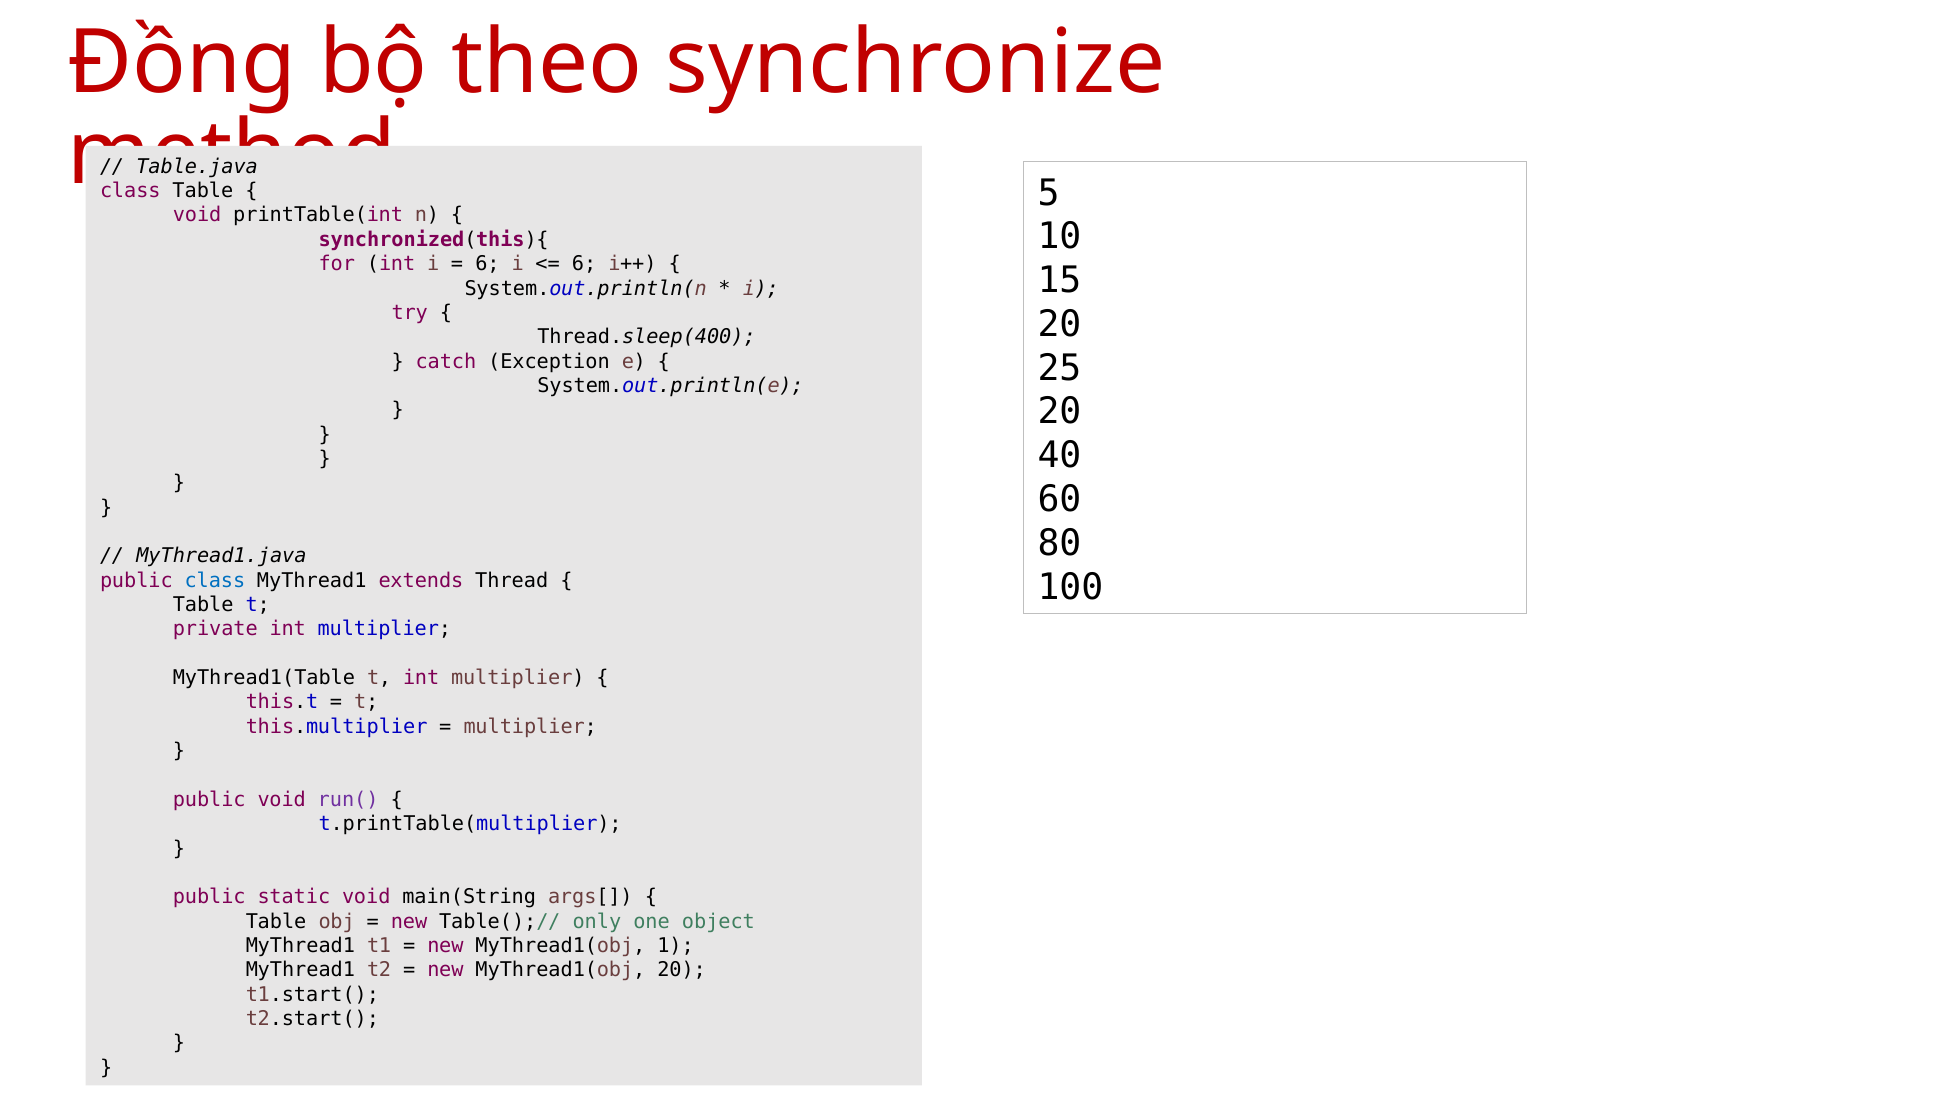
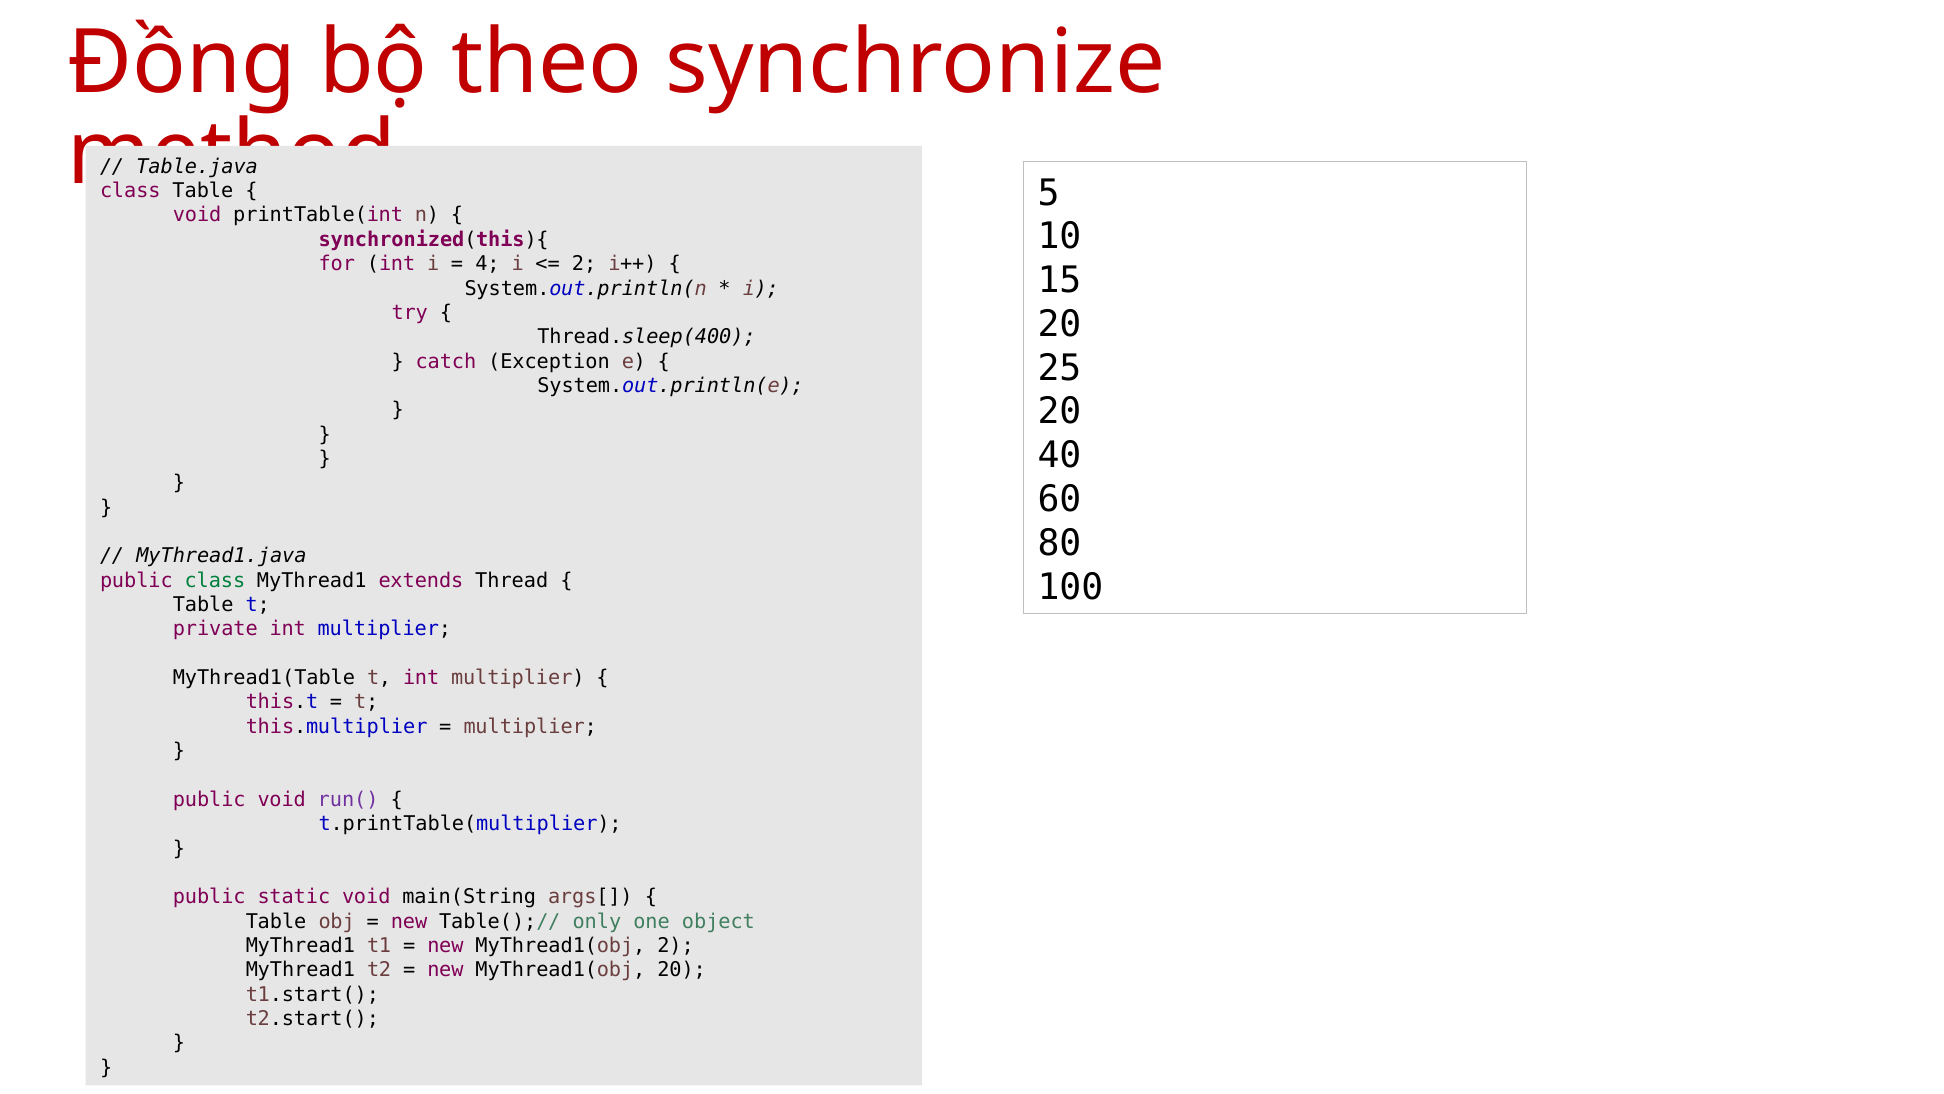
6 at (487, 264): 6 -> 4
6 at (584, 264): 6 -> 2
class at (215, 580) colour: blue -> green
MyThread1(obj 1: 1 -> 2
